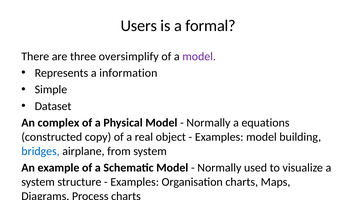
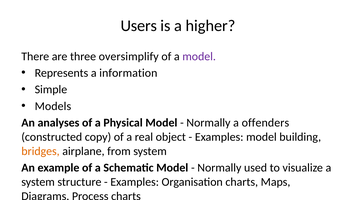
formal: formal -> higher
Dataset: Dataset -> Models
complex: complex -> analyses
a equations: equations -> offenders
bridges colour: blue -> orange
